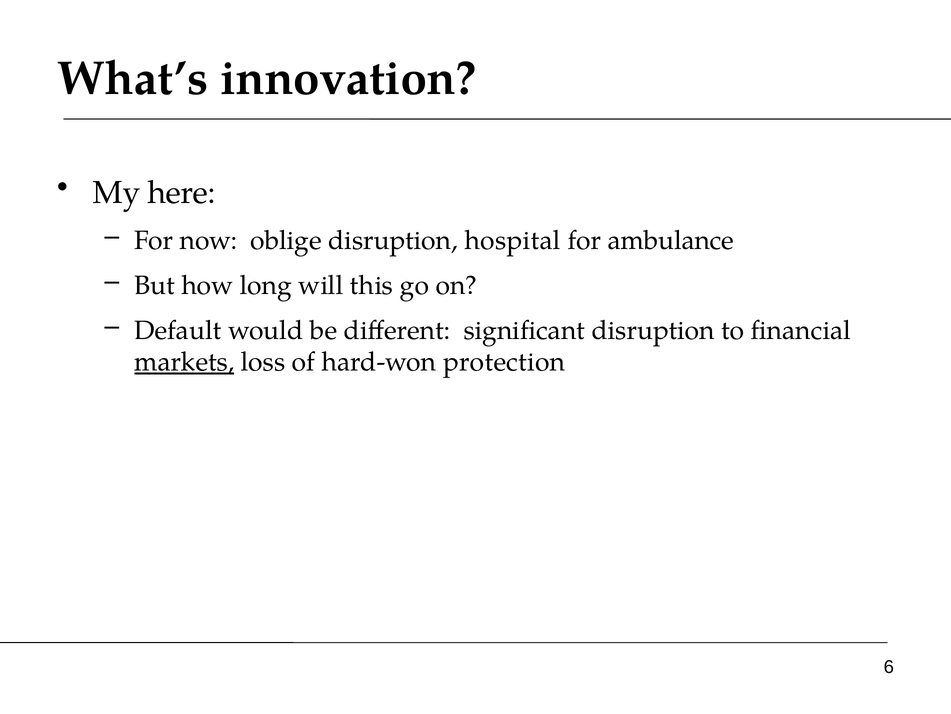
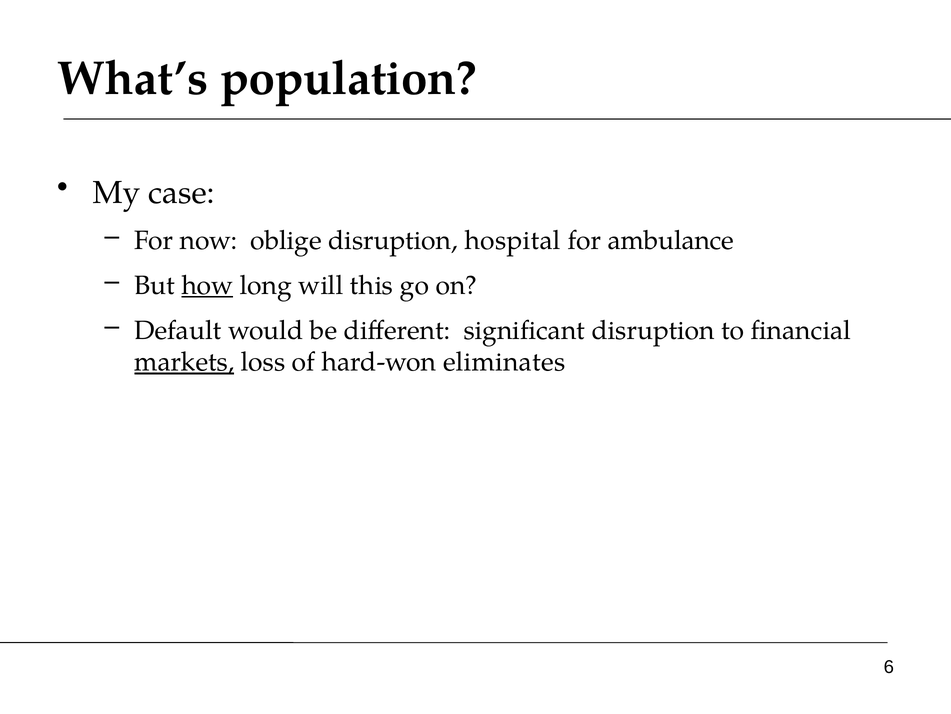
innovation: innovation -> population
here: here -> case
how underline: none -> present
protection: protection -> eliminates
